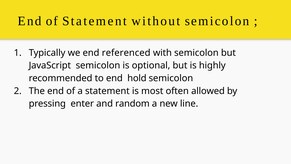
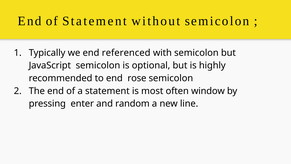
hold: hold -> rose
allowed: allowed -> window
